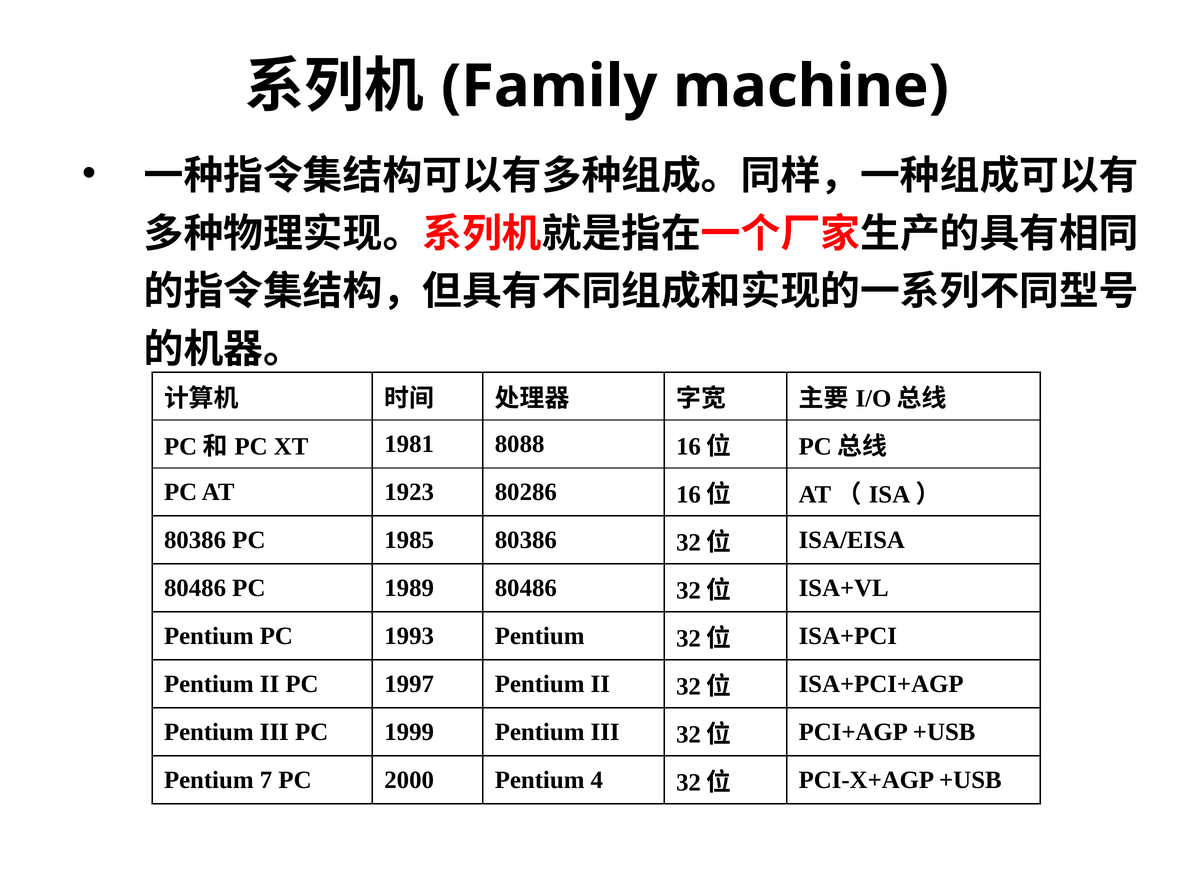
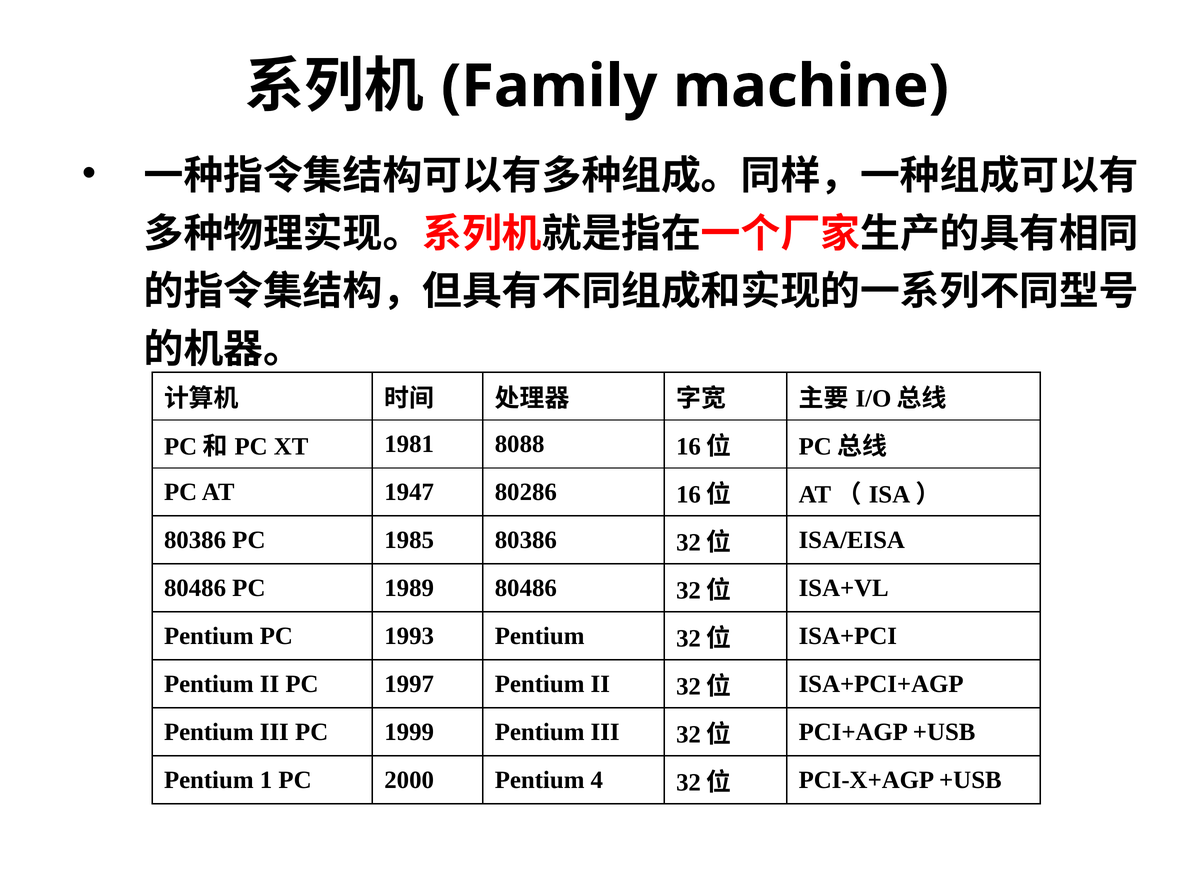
1923: 1923 -> 1947
7: 7 -> 1
